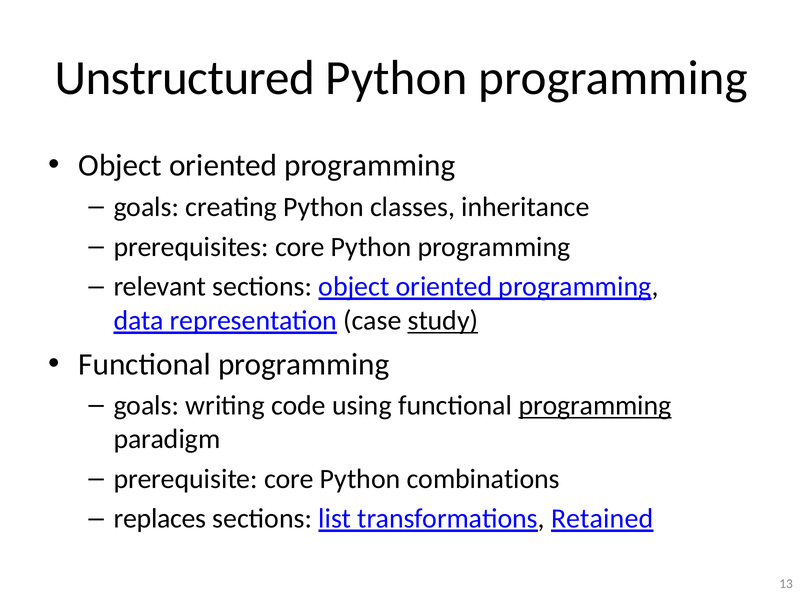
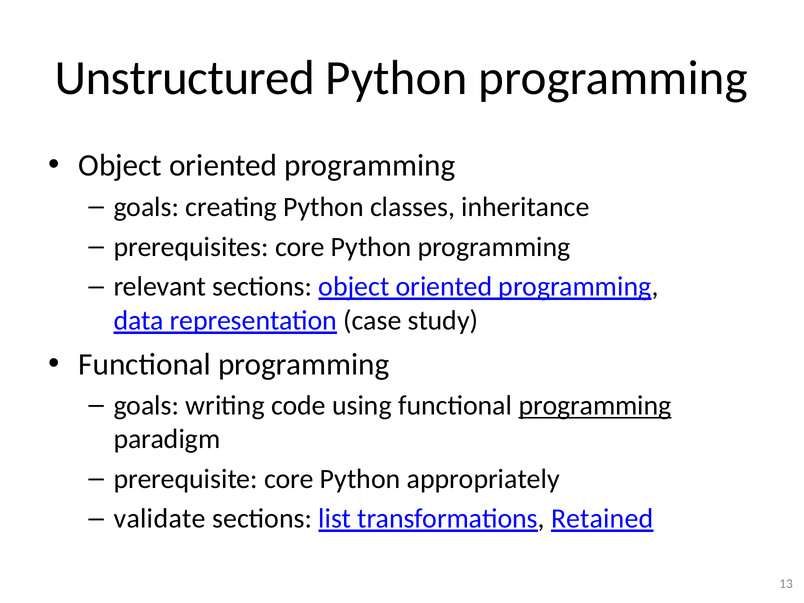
study underline: present -> none
combinations: combinations -> appropriately
replaces: replaces -> validate
